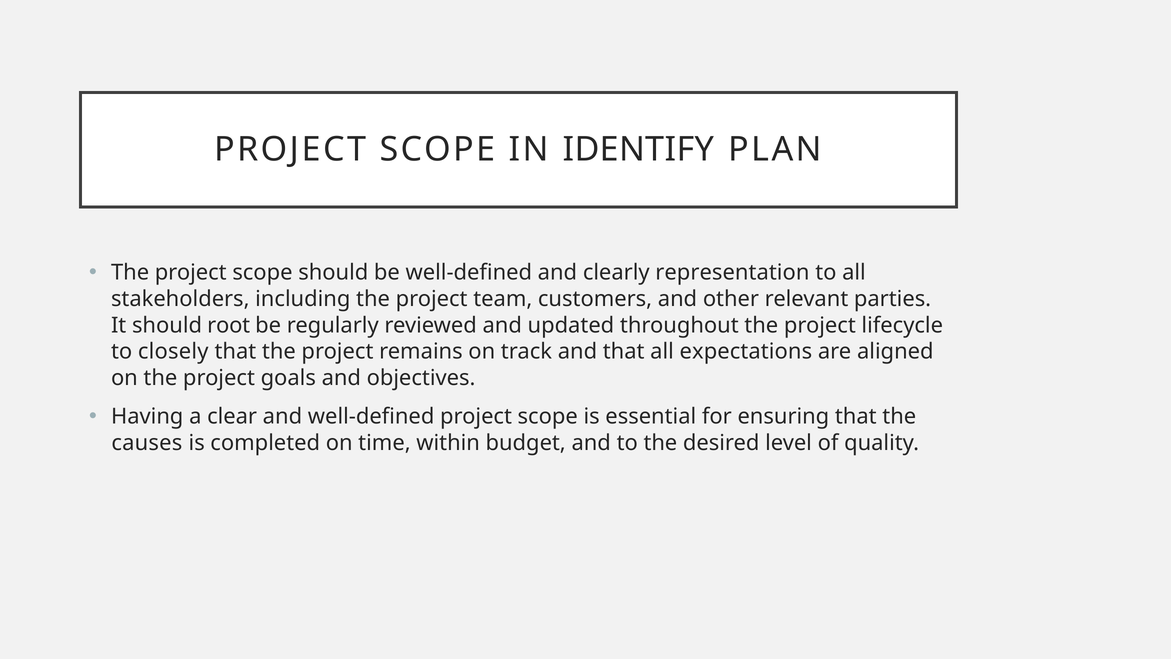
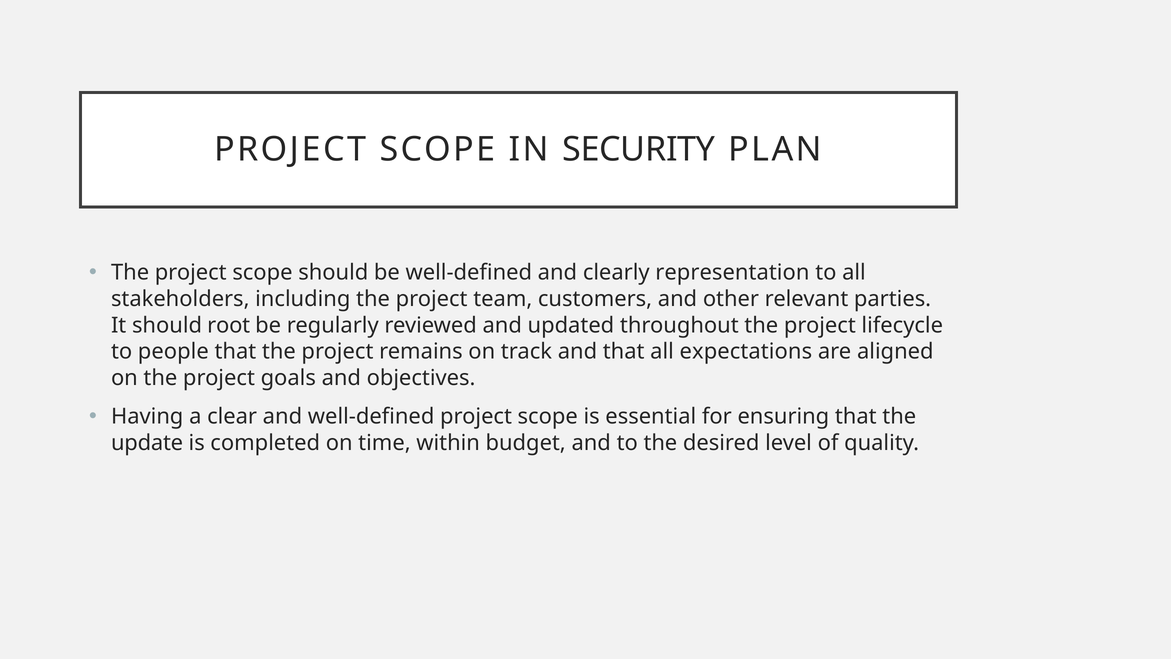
IDENTIFY: IDENTIFY -> SECURITY
closely: closely -> people
causes: causes -> update
